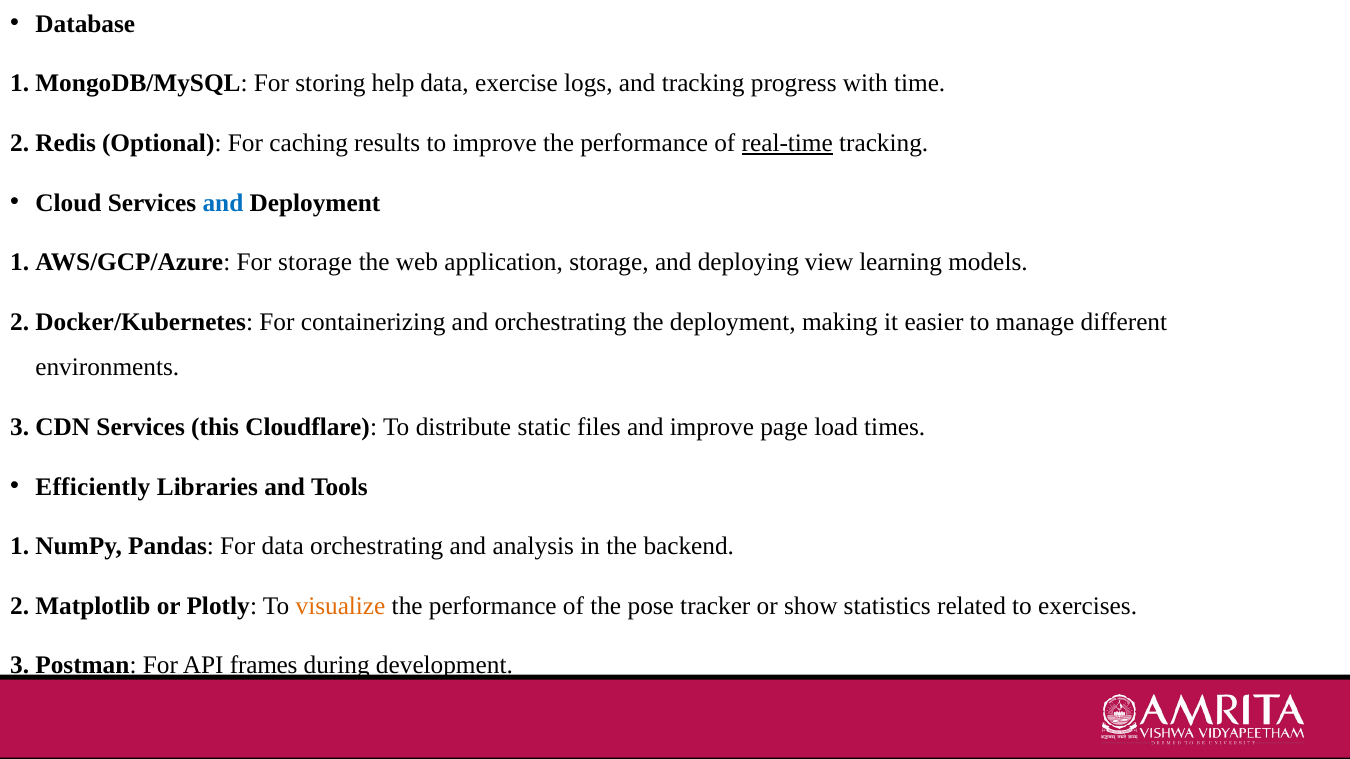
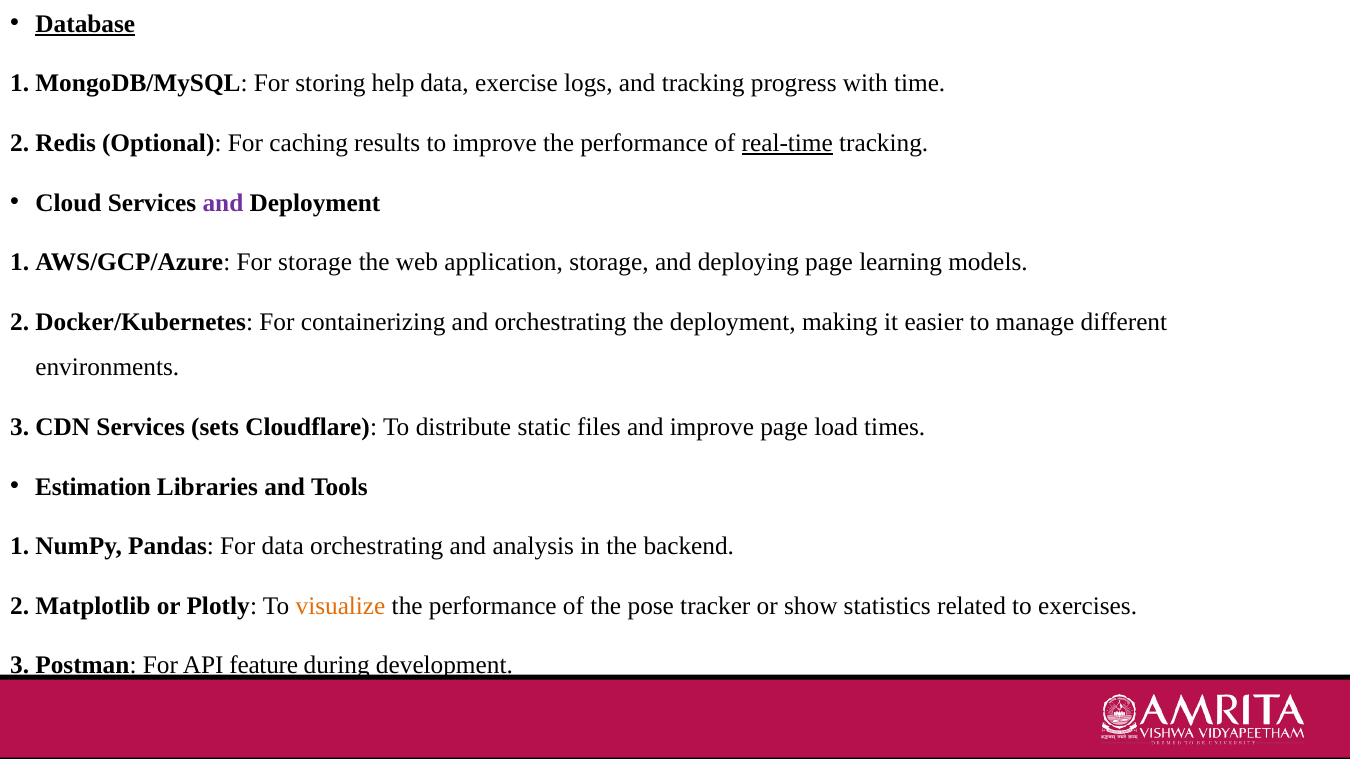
Database underline: none -> present
and at (223, 203) colour: blue -> purple
deploying view: view -> page
this: this -> sets
Efficiently: Efficiently -> Estimation
frames: frames -> feature
